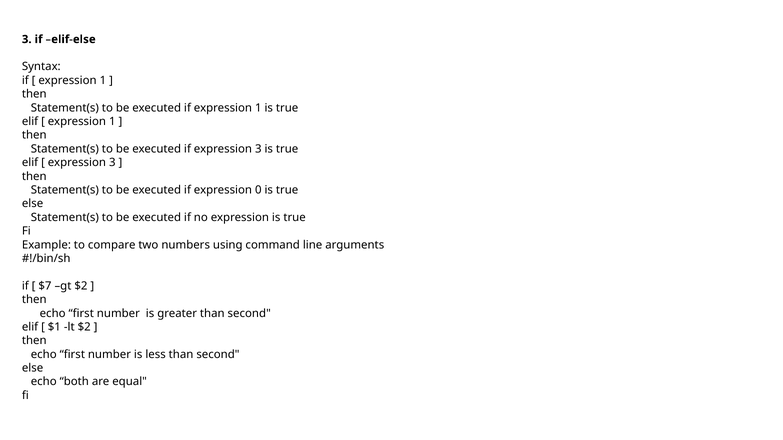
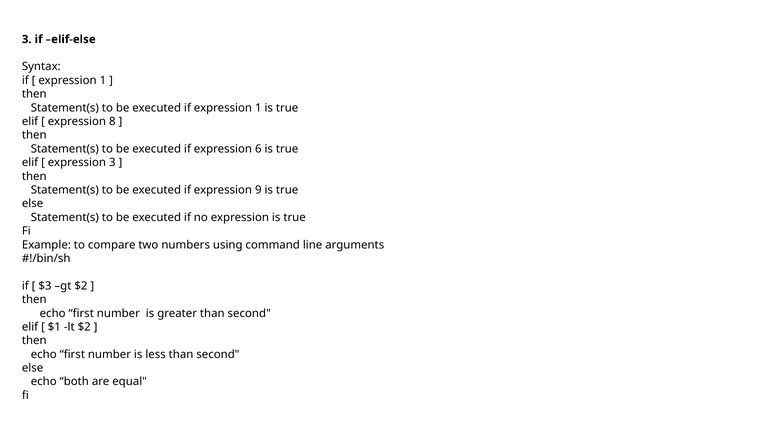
1 at (112, 122): 1 -> 8
if expression 3: 3 -> 6
0: 0 -> 9
$7: $7 -> $3
